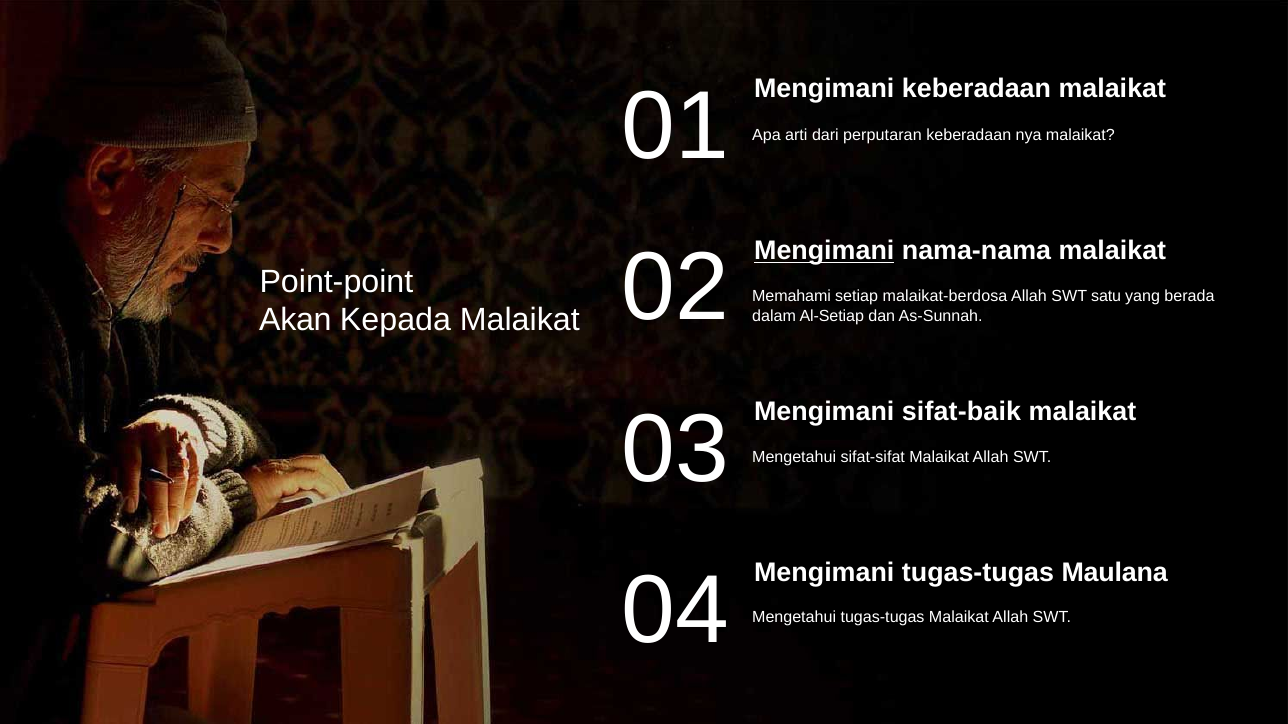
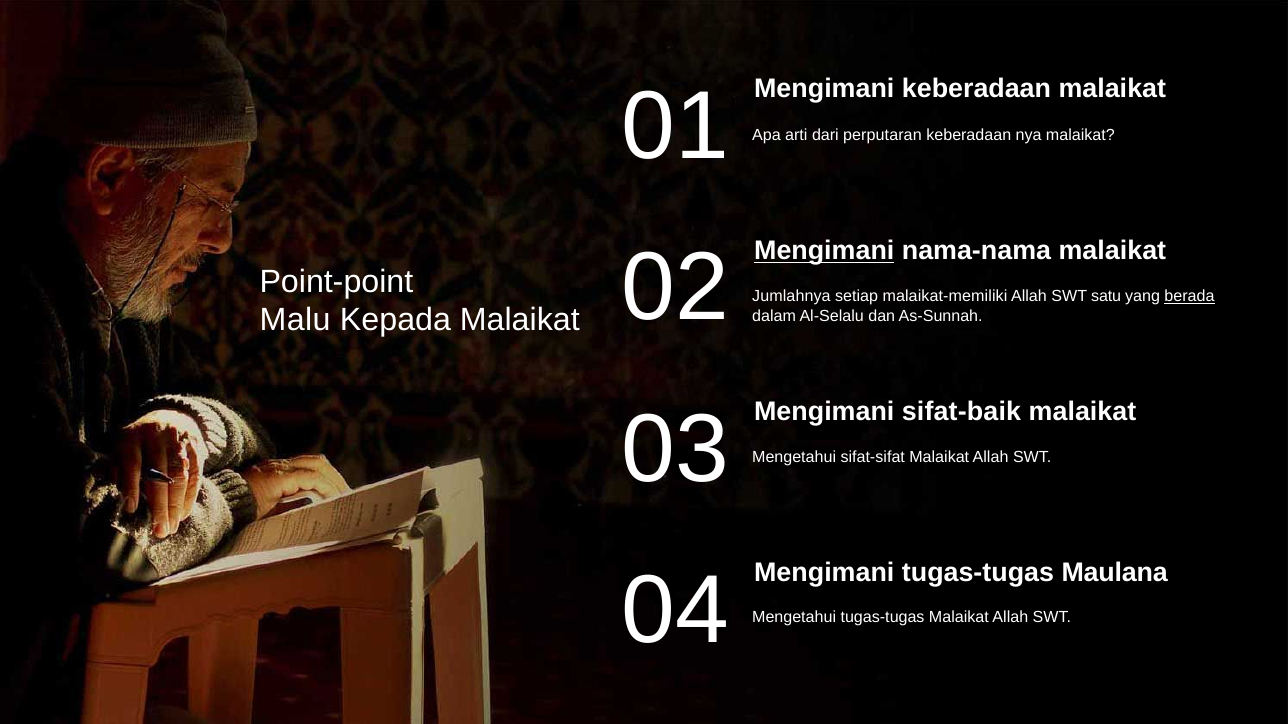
Memahami: Memahami -> Jumlahnya
malaikat-berdosa: malaikat-berdosa -> malaikat-memiliki
berada underline: none -> present
Akan: Akan -> Malu
Al-Setiap: Al-Setiap -> Al-Selalu
